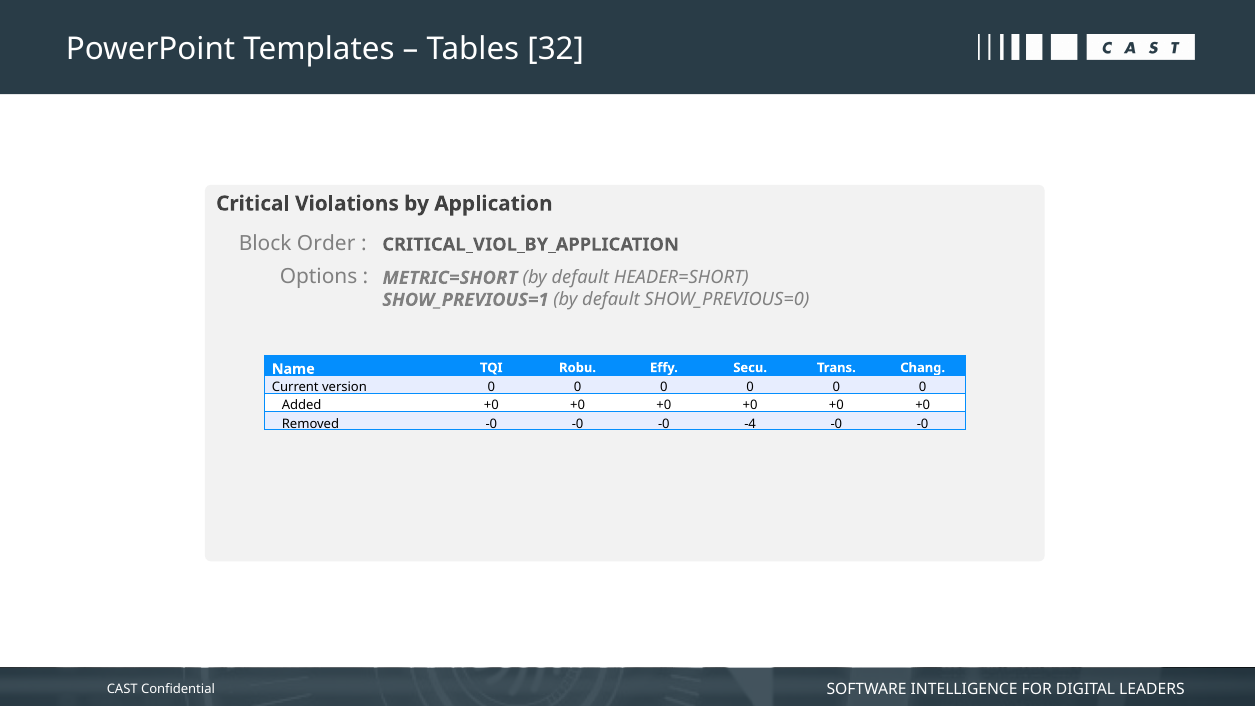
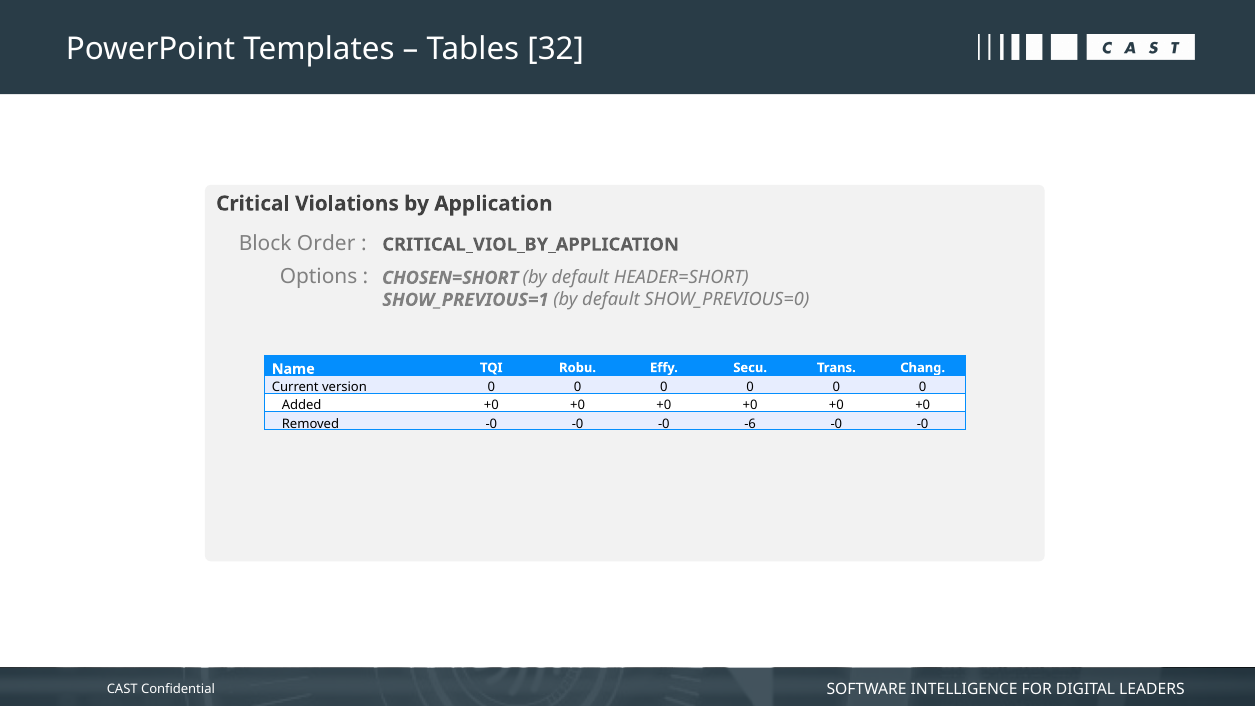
METRIC=SHORT: METRIC=SHORT -> CHOSEN=SHORT
-4: -4 -> -6
